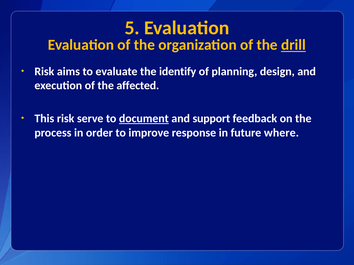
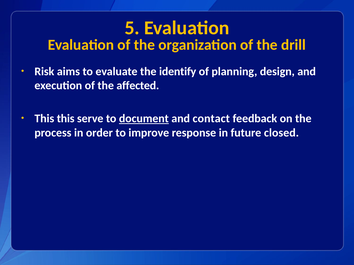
drill underline: present -> none
This risk: risk -> this
support: support -> contact
where: where -> closed
